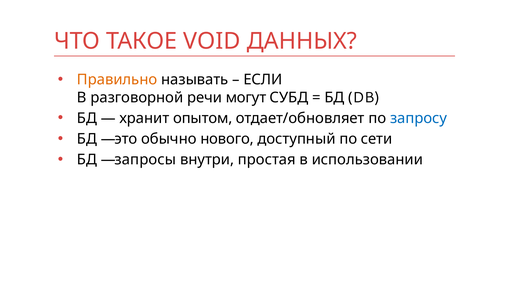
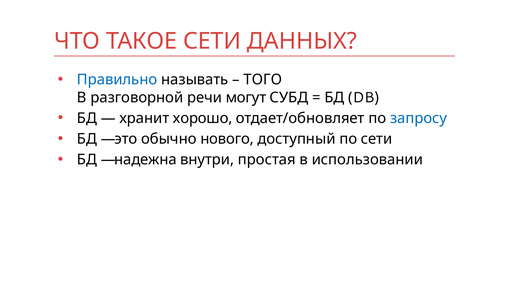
ТАКОЕ VOID: VOID -> СЕТИ
Правильно colour: orange -> blue
ЕСЛИ: ЕСЛИ -> ТОГО
опытом: опытом -> хорошо
запросы: запросы -> надежна
